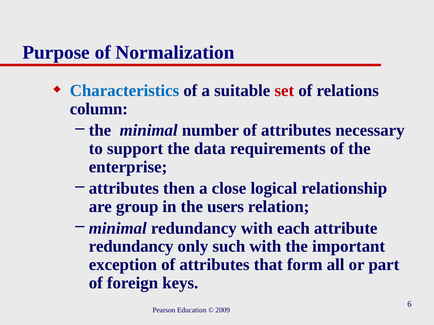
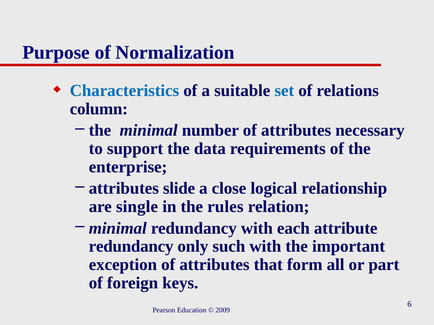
set colour: red -> blue
then: then -> slide
group: group -> single
users: users -> rules
